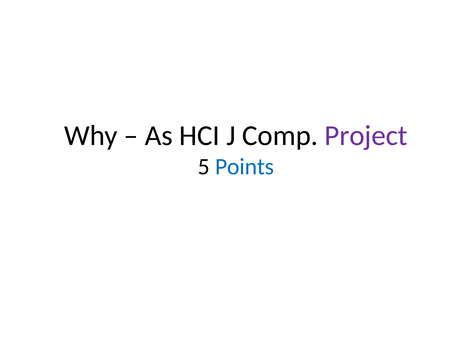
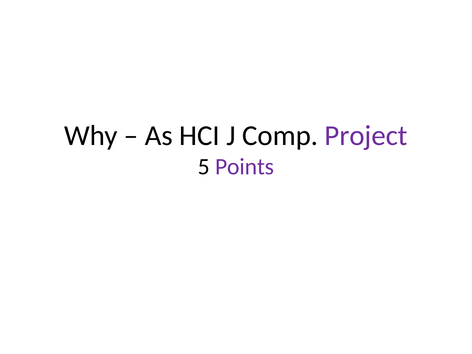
Points colour: blue -> purple
